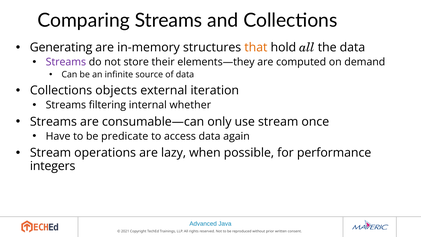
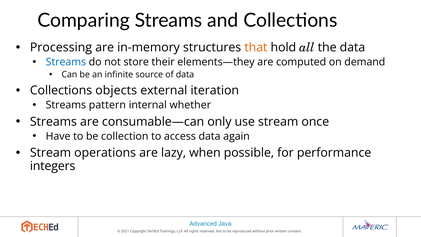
Generating: Generating -> Processing
Streams at (66, 62) colour: purple -> blue
filtering: filtering -> pattern
predicate: predicate -> collection
